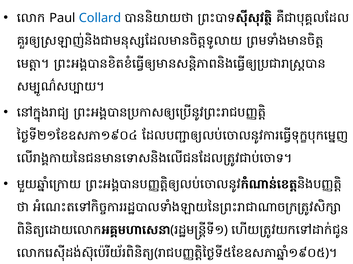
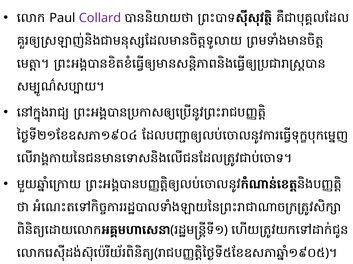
Collard colour: blue -> purple
